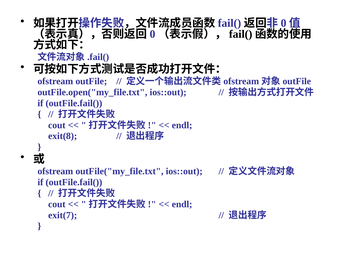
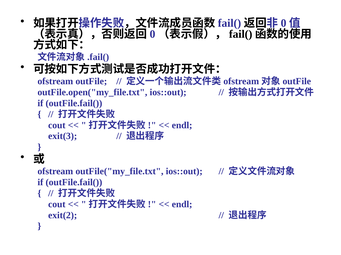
exit(8: exit(8 -> exit(3
exit(7: exit(7 -> exit(2
